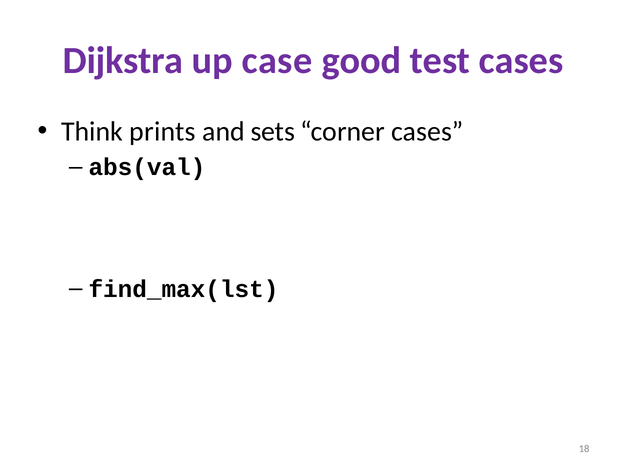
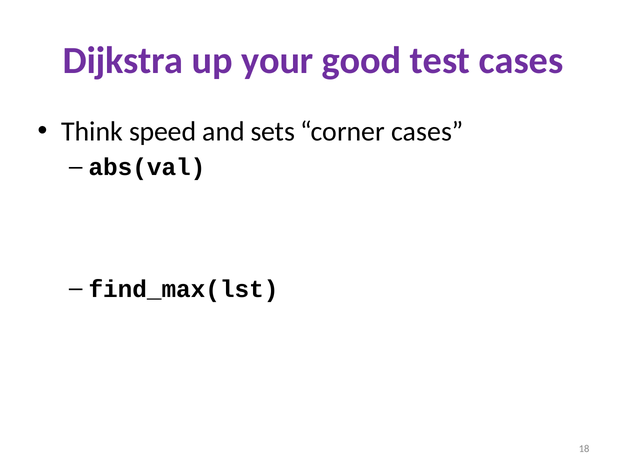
case: case -> your
prints: prints -> speed
